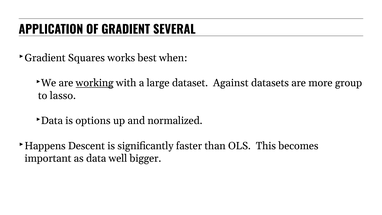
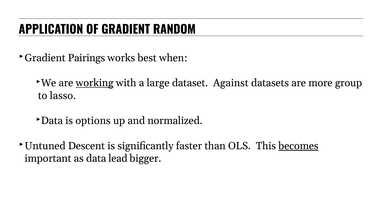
SEVERAL: SEVERAL -> RANDOM
Squares: Squares -> Pairings
Happens: Happens -> Untuned
becomes underline: none -> present
well: well -> lead
